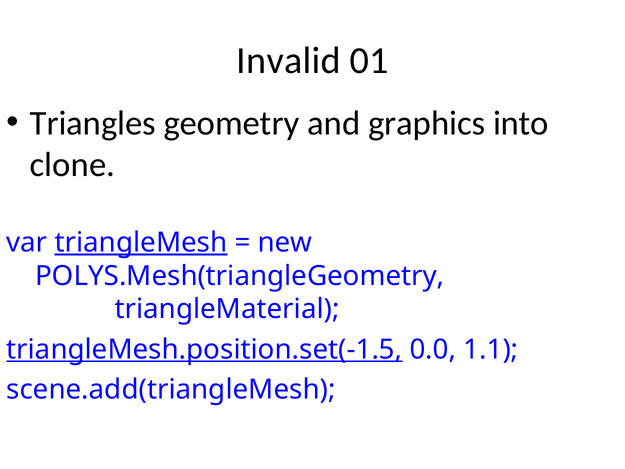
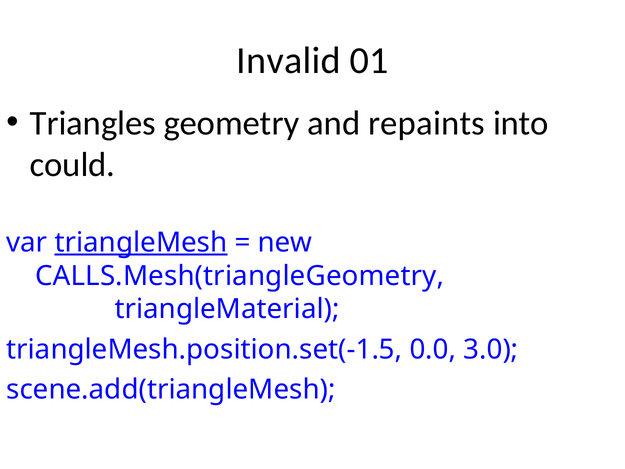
graphics: graphics -> repaints
clone: clone -> could
POLYS.Mesh(triangleGeometry: POLYS.Mesh(triangleGeometry -> CALLS.Mesh(triangleGeometry
triangleMesh.position.set(-1.5 underline: present -> none
1.1: 1.1 -> 3.0
